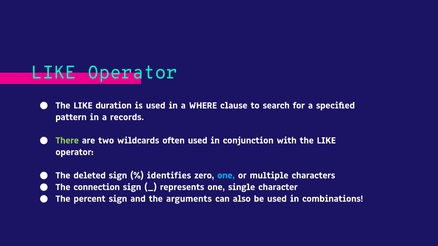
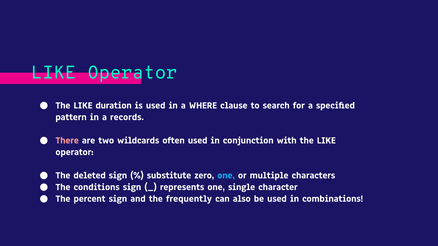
There colour: light green -> pink
identifies: identifies -> substitute
connection: connection -> conditions
arguments: arguments -> frequently
